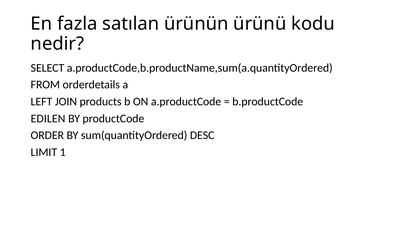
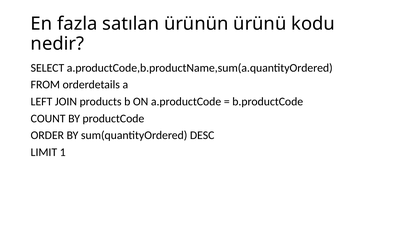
EDILEN: EDILEN -> COUNT
